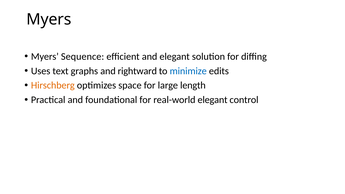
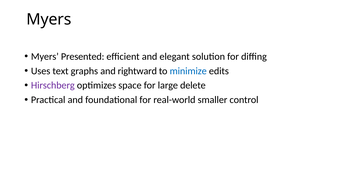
Sequence: Sequence -> Presented
Hirschberg colour: orange -> purple
length: length -> delete
real-world elegant: elegant -> smaller
